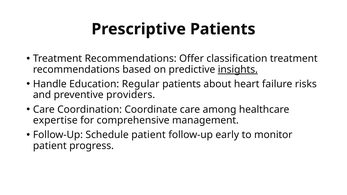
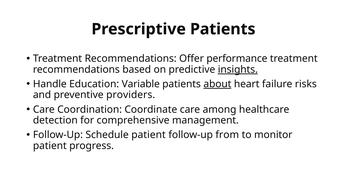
classification: classification -> performance
Regular: Regular -> Variable
about underline: none -> present
expertise: expertise -> detection
early: early -> from
